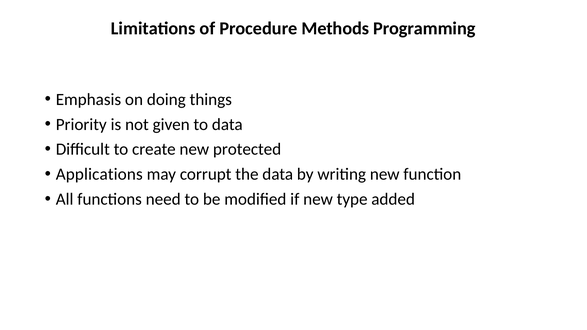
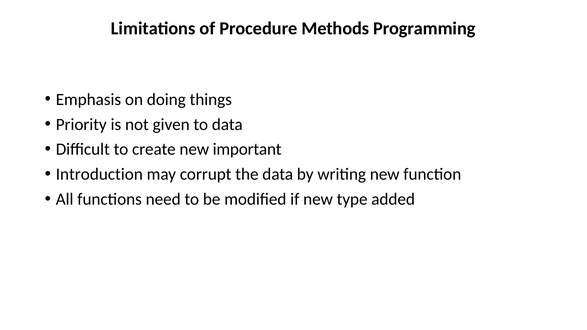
protected: protected -> important
Applications: Applications -> Introduction
